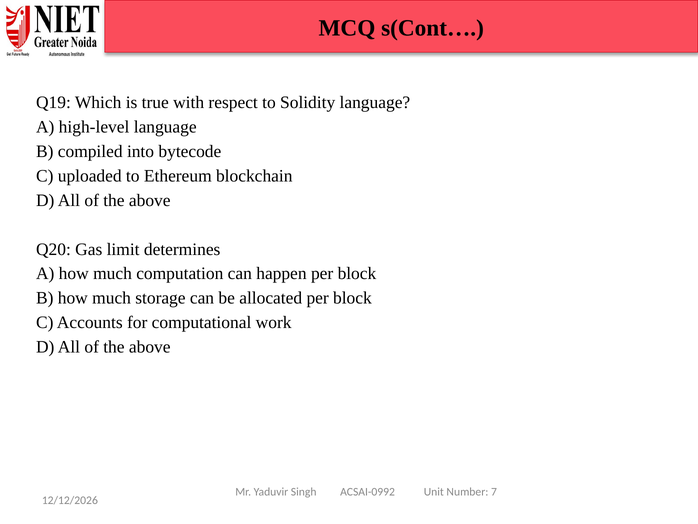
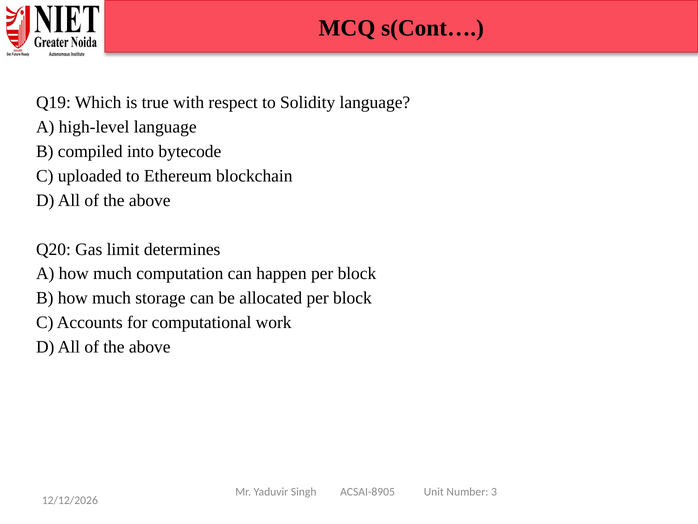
ACSAI-0992: ACSAI-0992 -> ACSAI-8905
7: 7 -> 3
